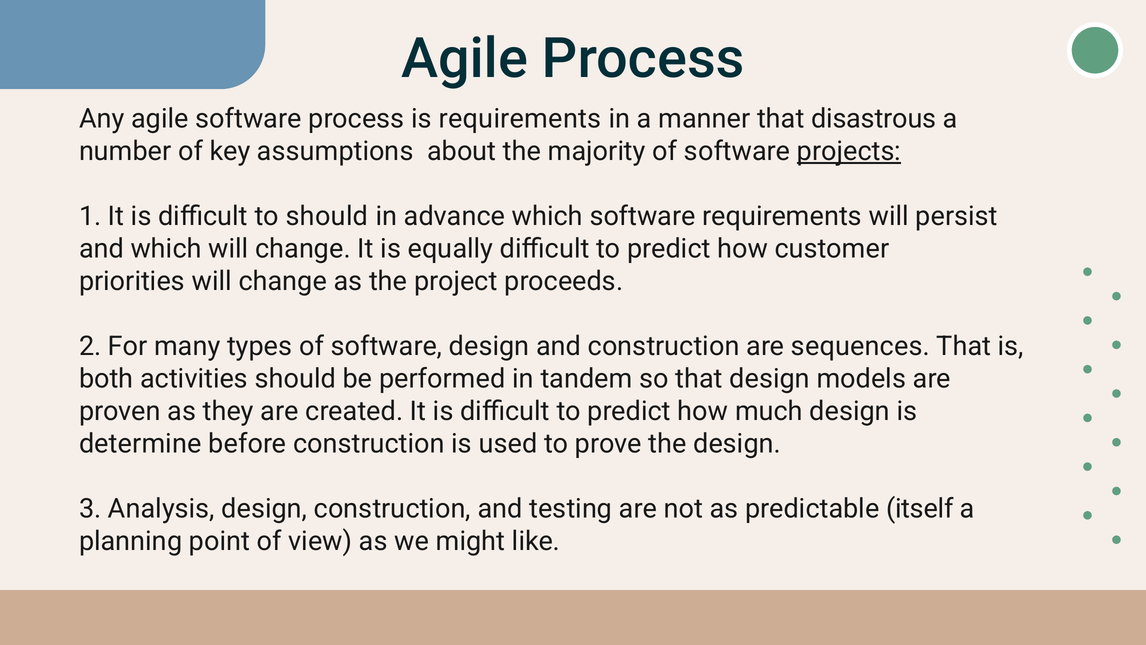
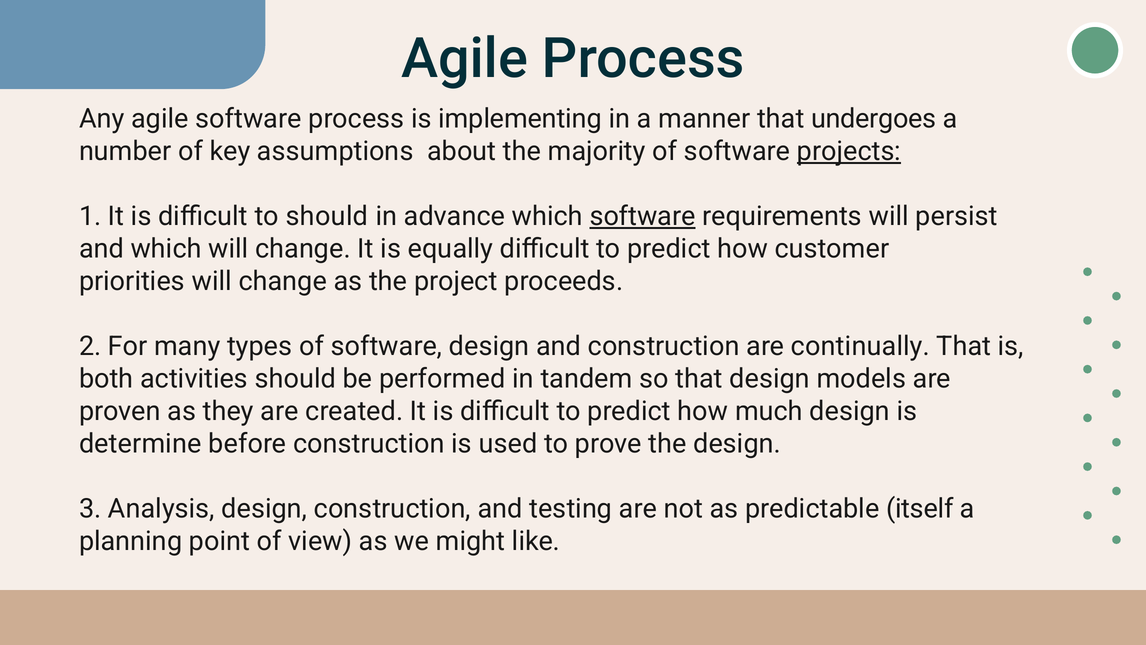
is requirements: requirements -> implementing
disastrous: disastrous -> undergoes
software at (643, 216) underline: none -> present
sequences: sequences -> continually
